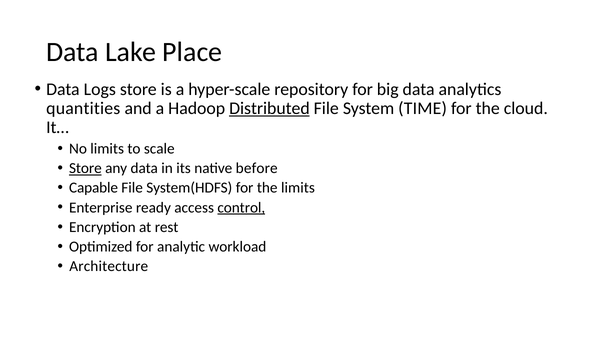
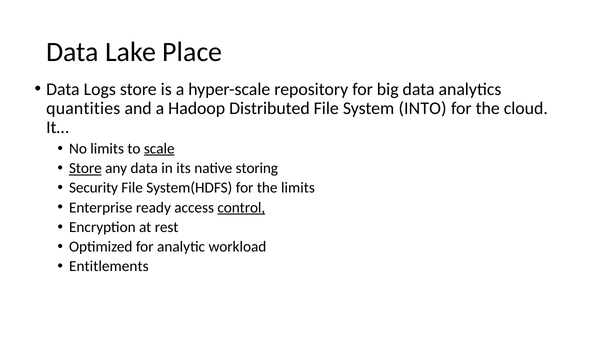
Distributed underline: present -> none
TIME: TIME -> INTO
scale underline: none -> present
before: before -> storing
Capable: Capable -> Security
Architecture: Architecture -> Entitlements
